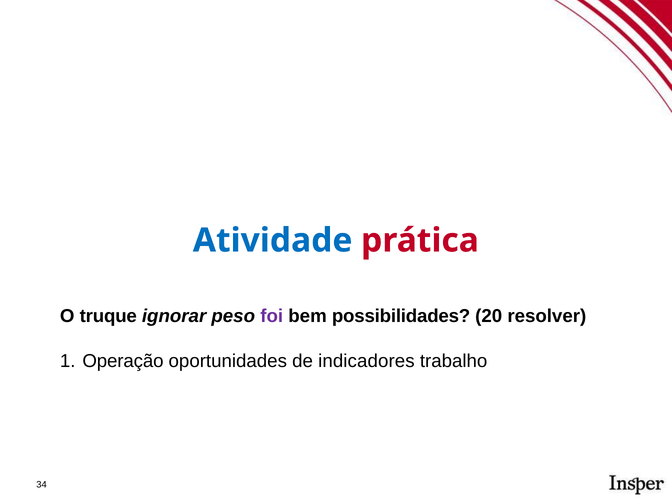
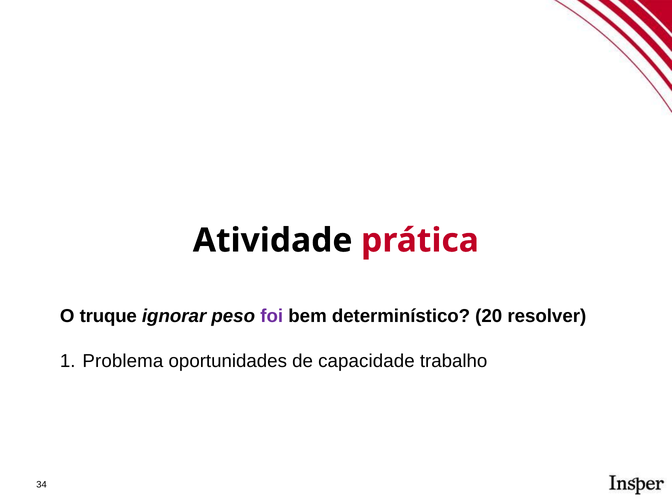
Atividade colour: blue -> black
possibilidades: possibilidades -> determinístico
Operação: Operação -> Problema
indicadores: indicadores -> capacidade
